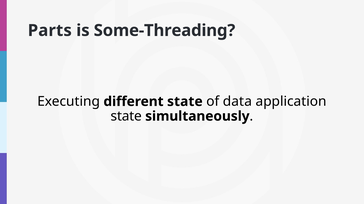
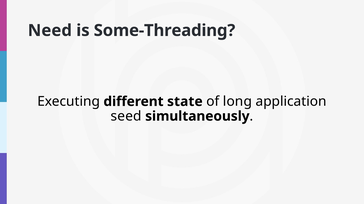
Parts: Parts -> Need
data: data -> long
state at (126, 117): state -> seed
